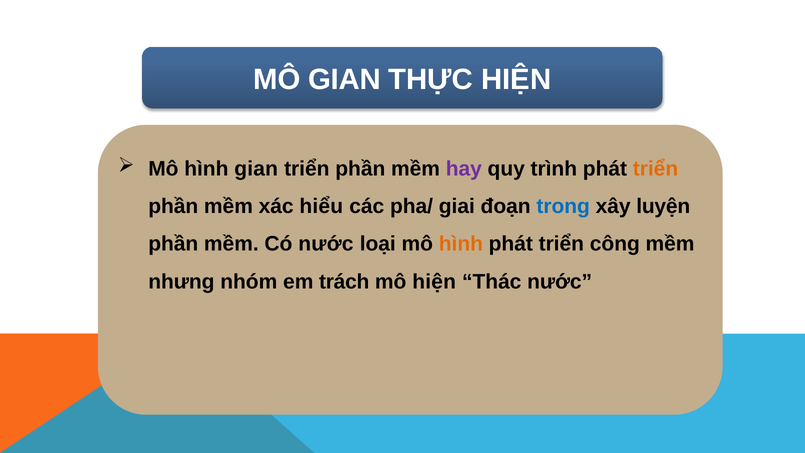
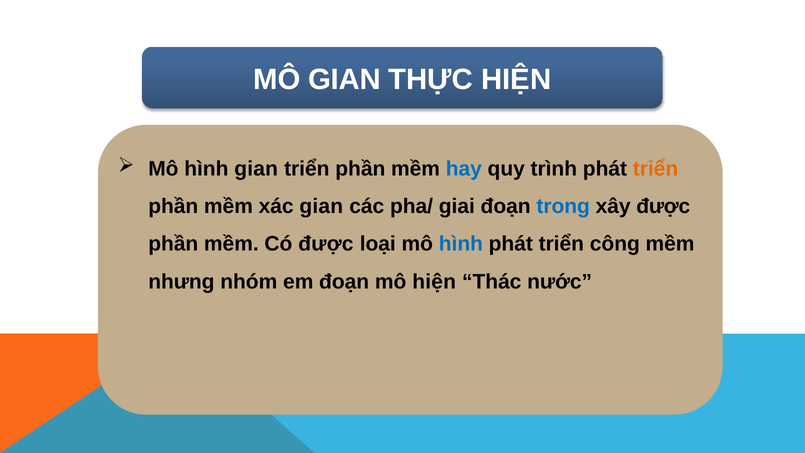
hay colour: purple -> blue
xác hiểu: hiểu -> gian
xây luyện: luyện -> được
Có nước: nước -> được
hình at (461, 244) colour: orange -> blue
em trách: trách -> đoạn
